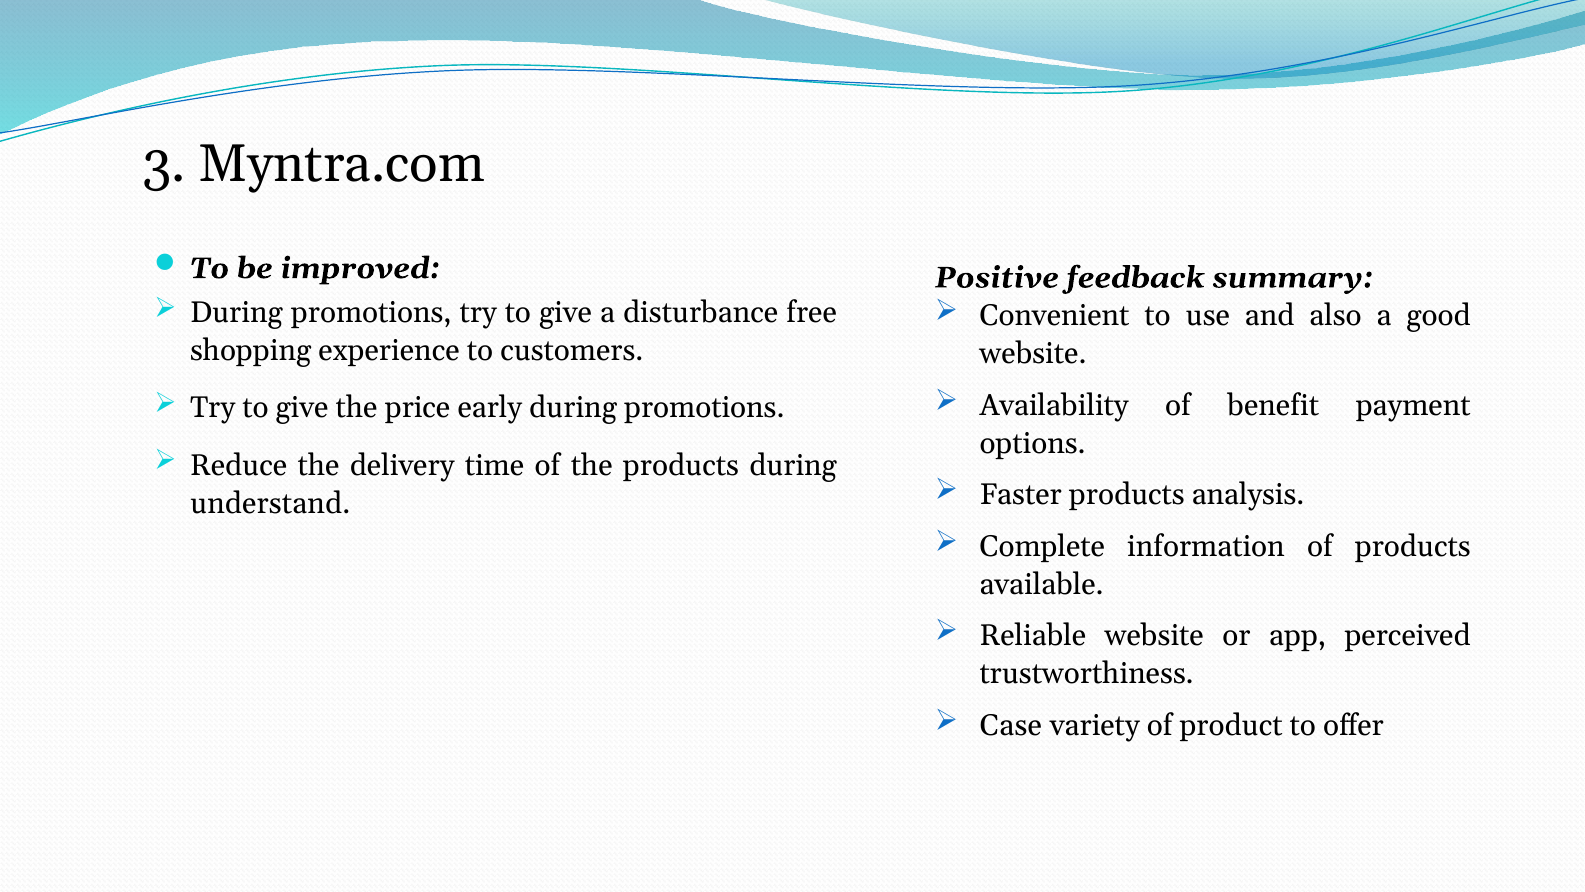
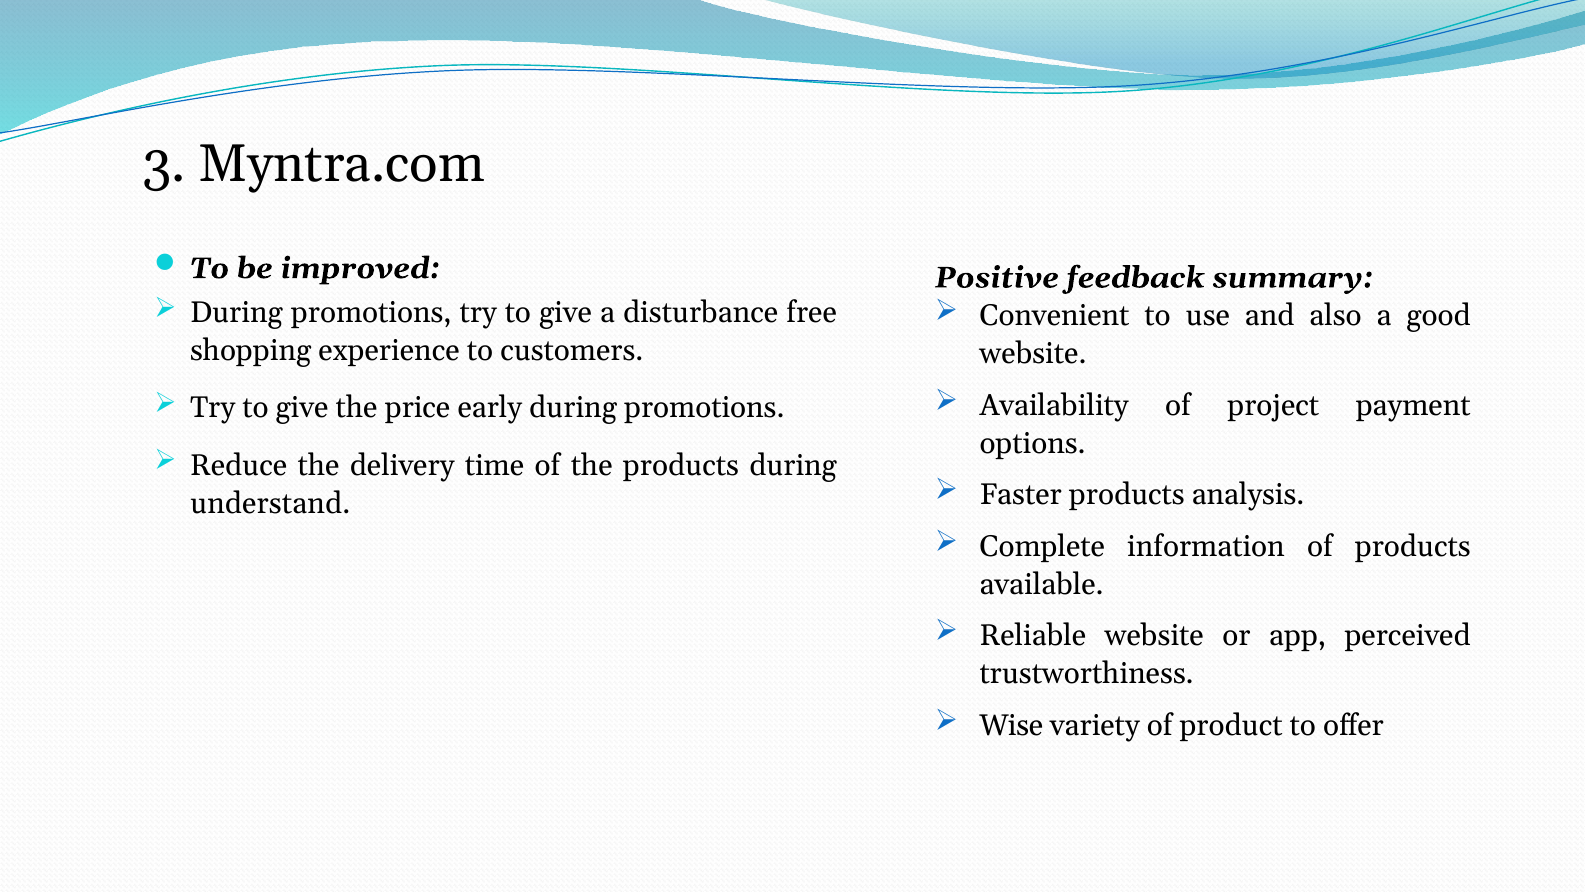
benefit: benefit -> project
Case: Case -> Wise
